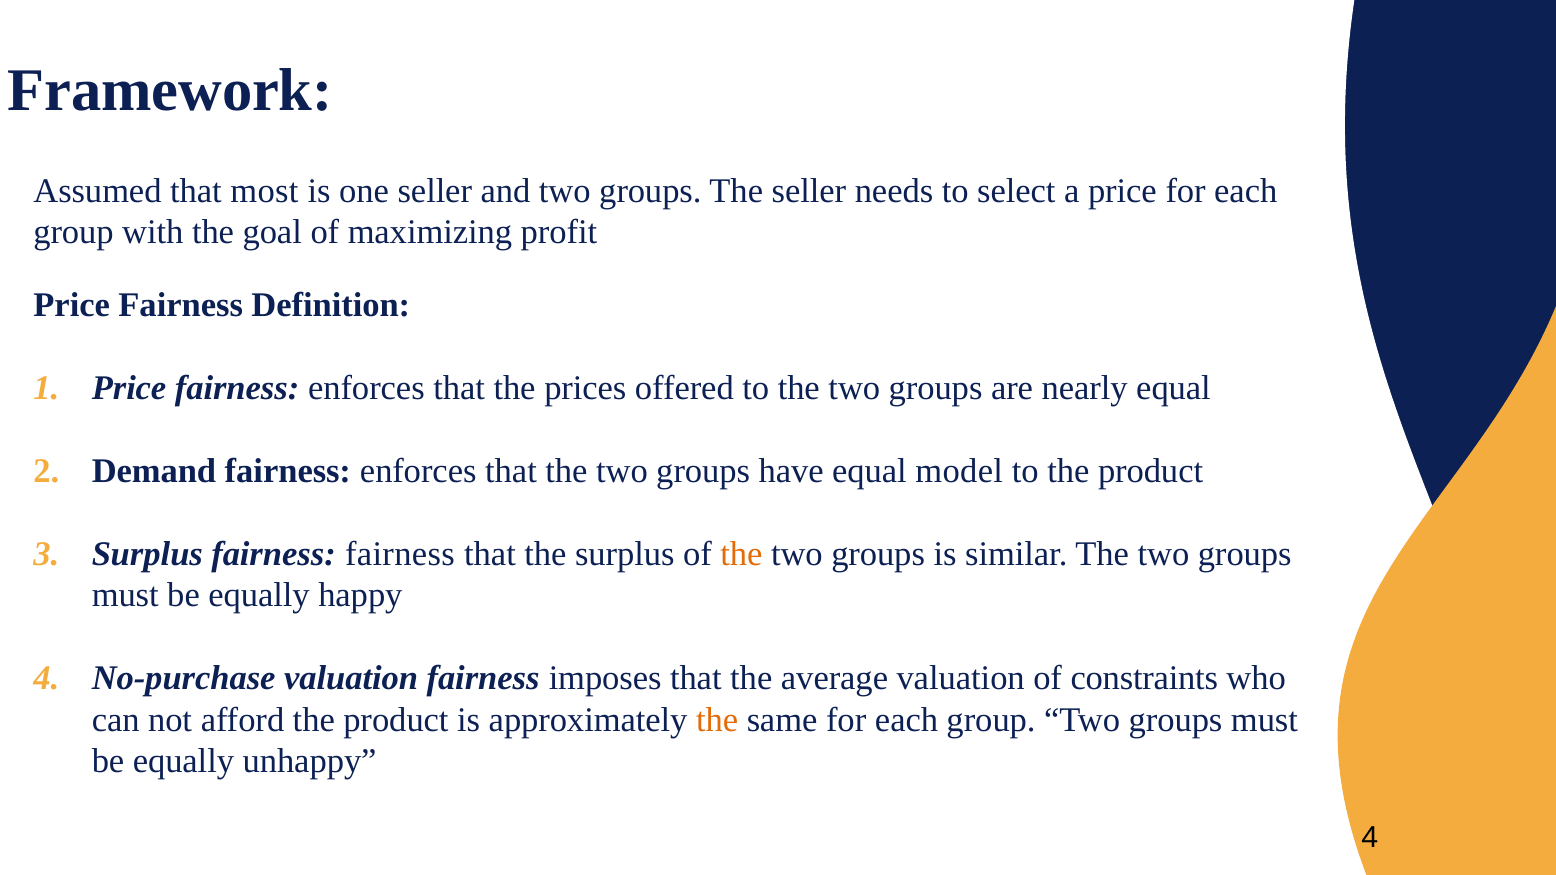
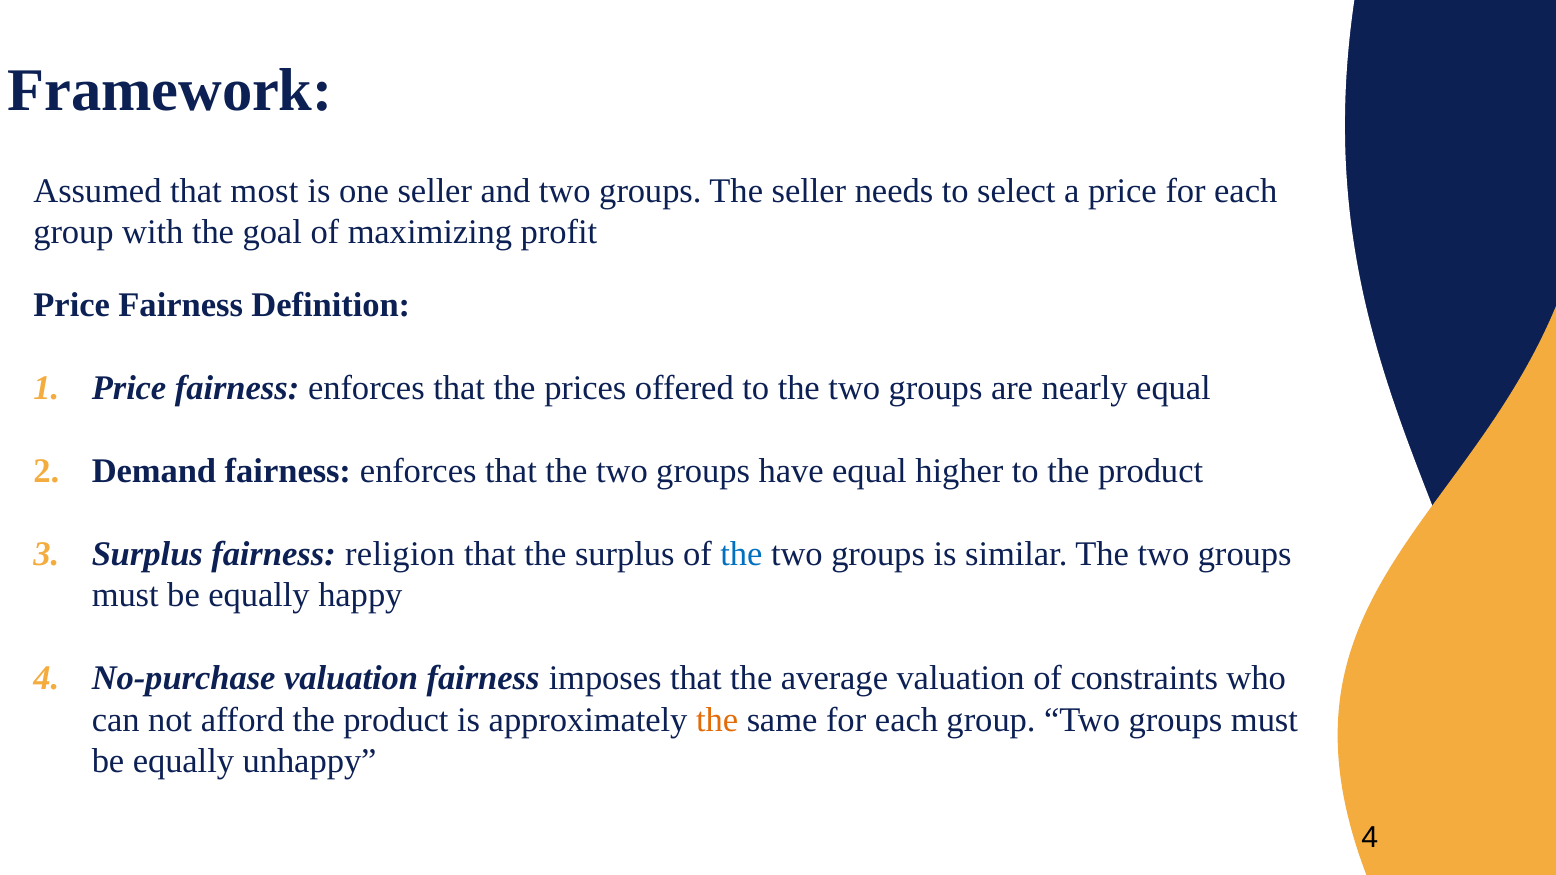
model: model -> higher
fairness fairness: fairness -> religion
the at (741, 554) colour: orange -> blue
